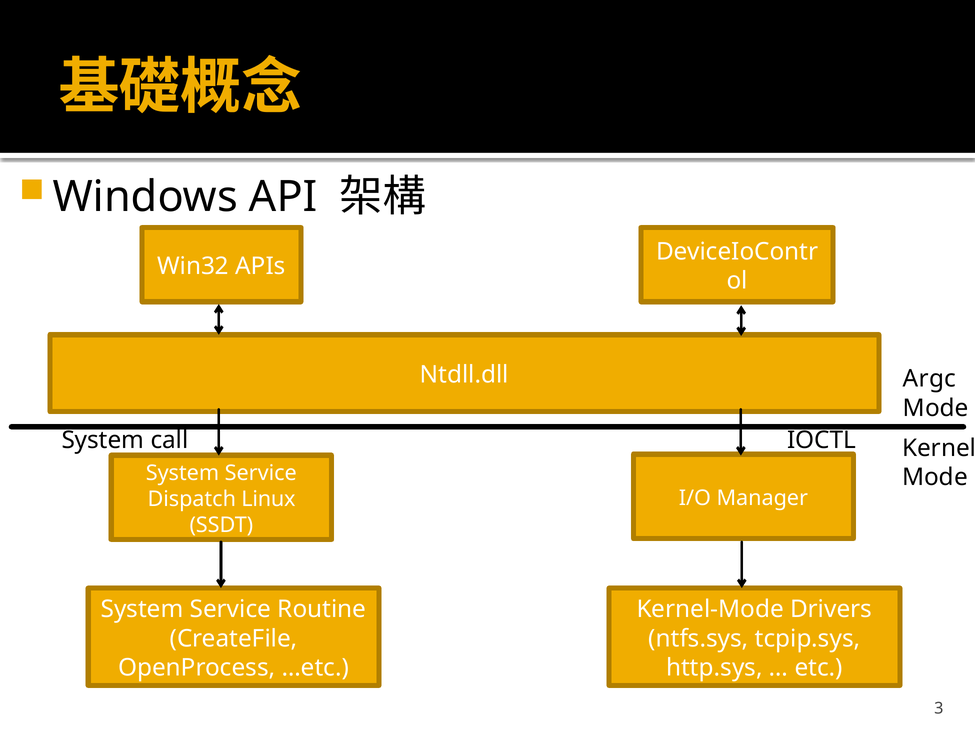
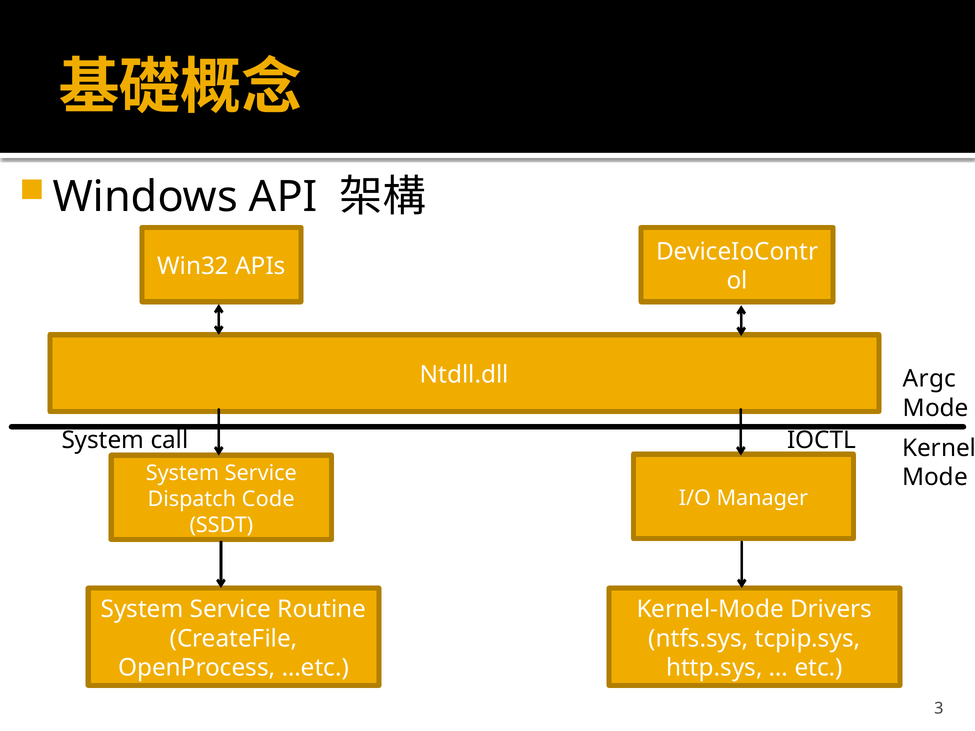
Linux: Linux -> Code
